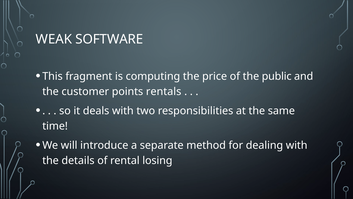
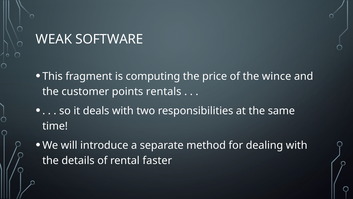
public: public -> wince
losing: losing -> faster
